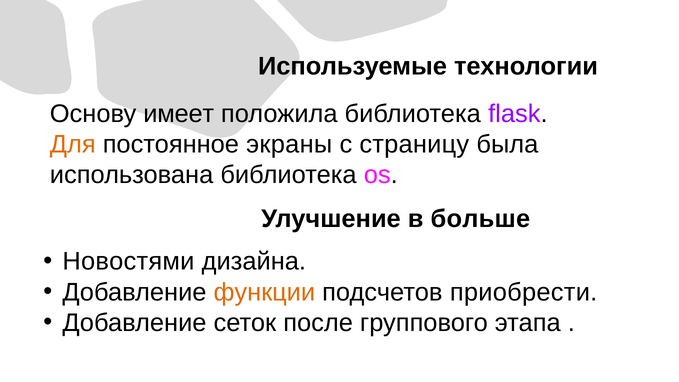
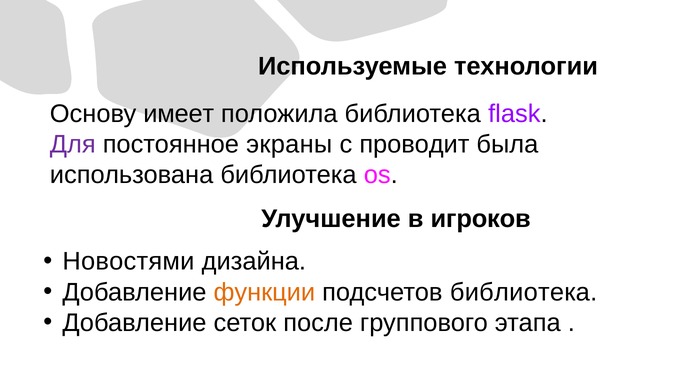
Для colour: orange -> purple
страницу: страницу -> проводит
больше: больше -> игроков
подсчетов приобрести: приобрести -> библиотека
